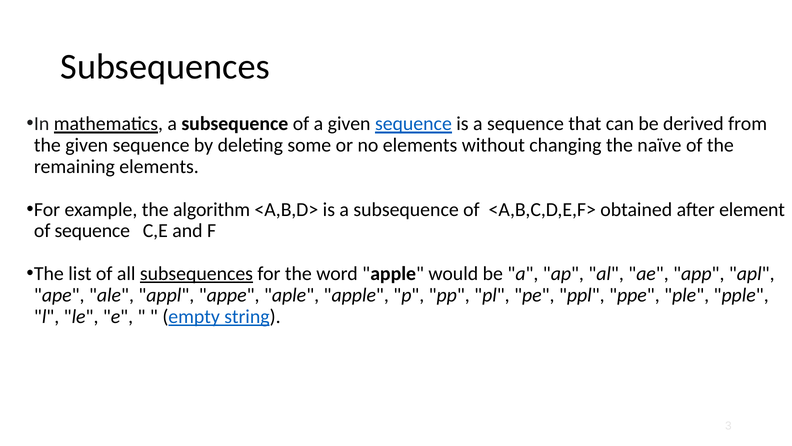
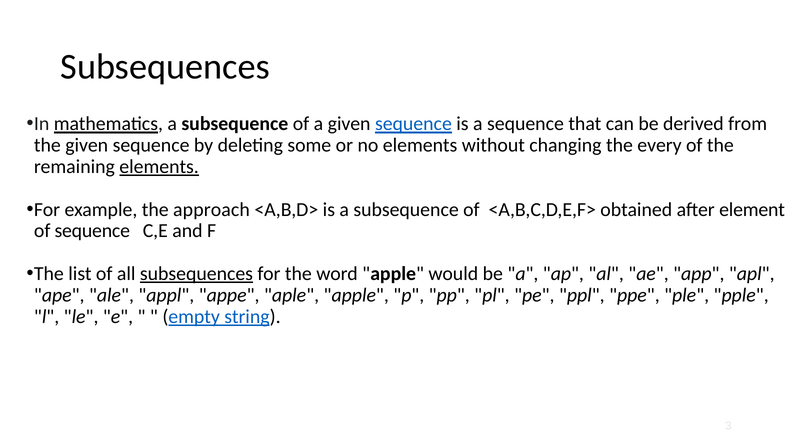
naïve: naïve -> every
elements at (159, 166) underline: none -> present
algorithm: algorithm -> approach
